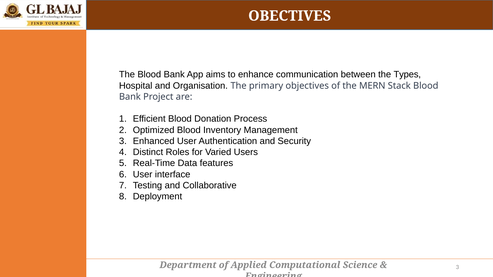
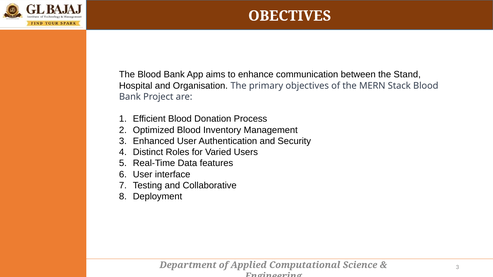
Types: Types -> Stand
